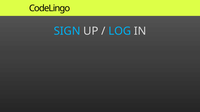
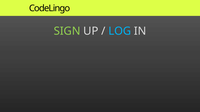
SIGN colour: light blue -> light green
